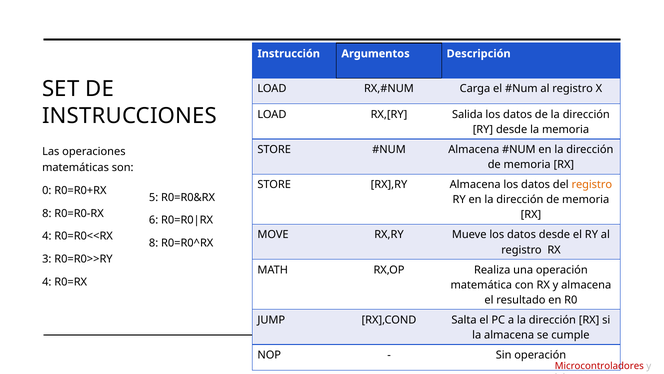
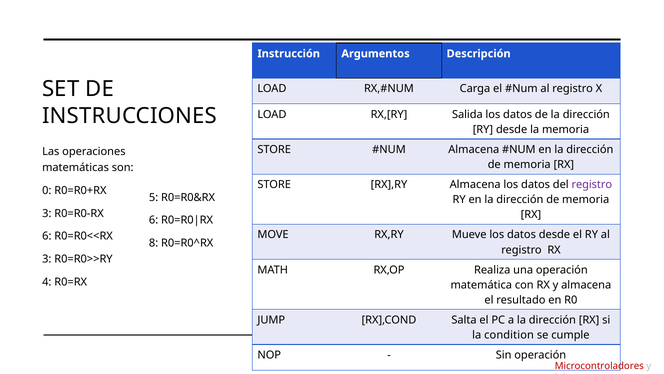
registro at (592, 184) colour: orange -> purple
8 at (47, 213): 8 -> 3
4 at (47, 236): 4 -> 6
la almacena: almacena -> condition
